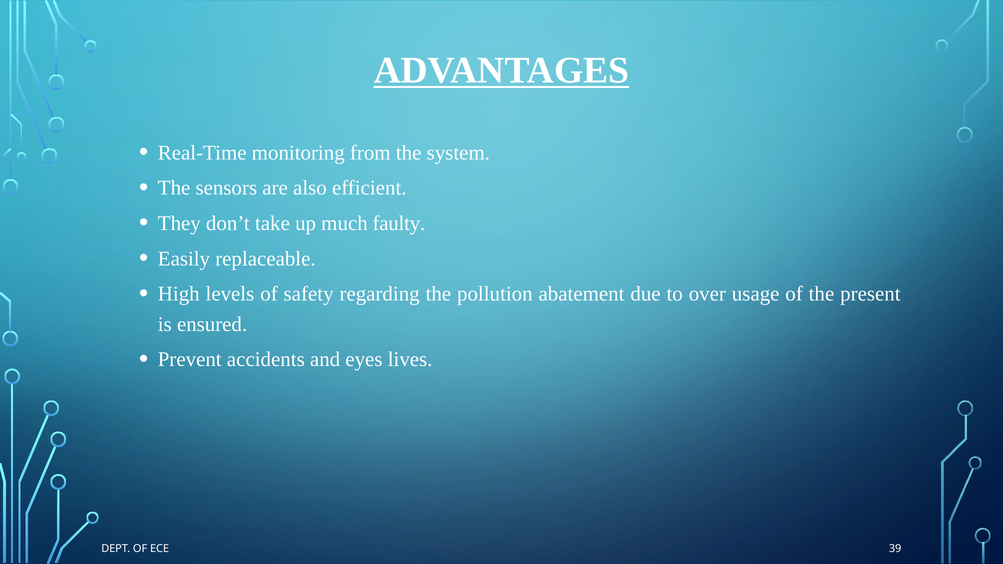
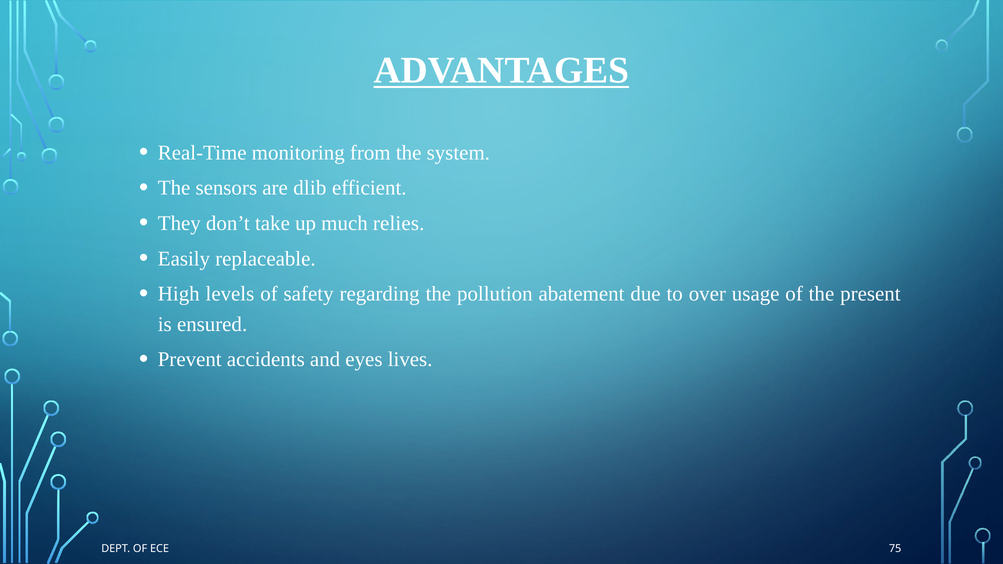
also: also -> dlib
faulty: faulty -> relies
39: 39 -> 75
